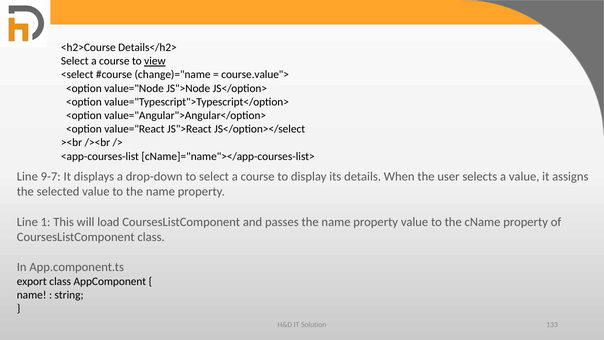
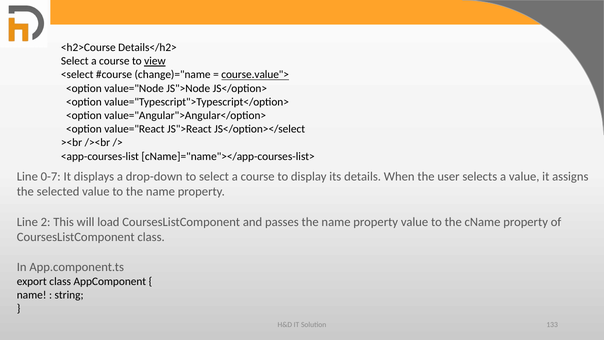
course.value"> underline: none -> present
9-7: 9-7 -> 0-7
1: 1 -> 2
